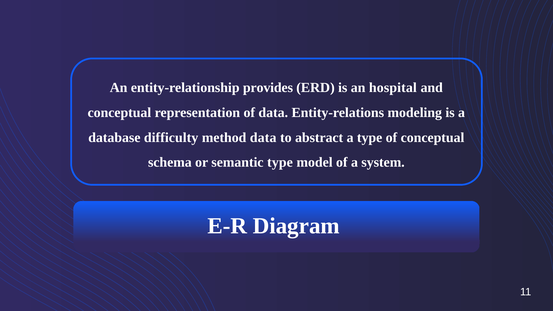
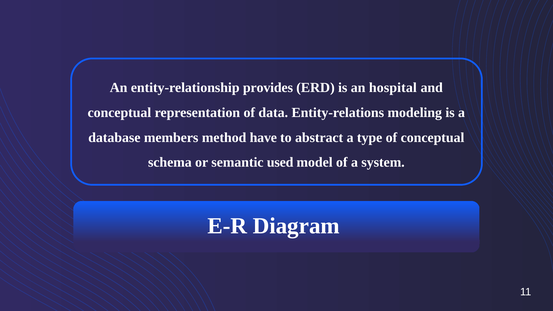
difficulty: difficulty -> members
method data: data -> have
semantic type: type -> used
